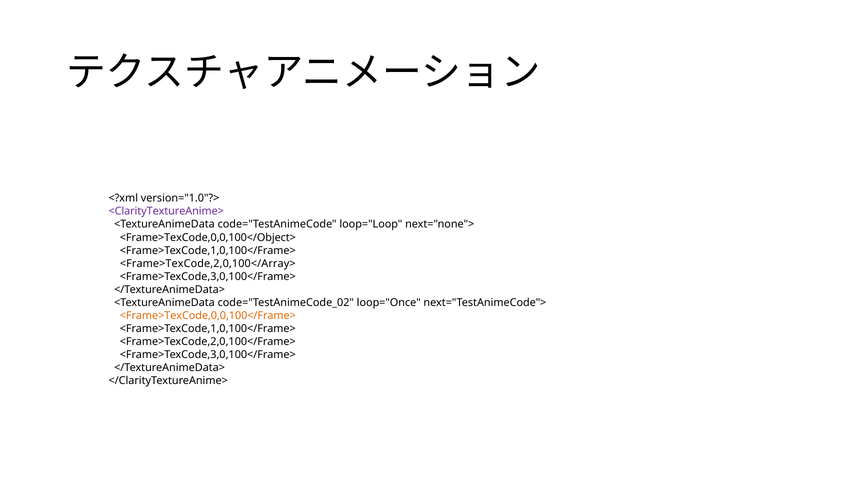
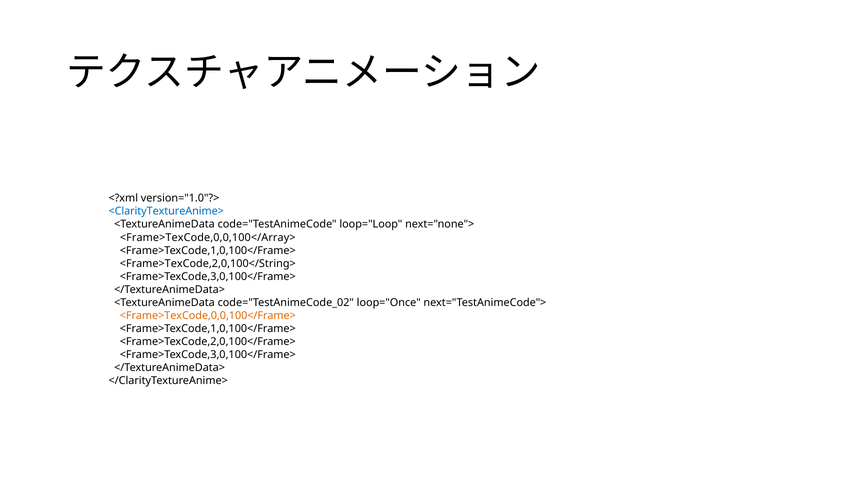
<ClarityTextureAnime> colour: purple -> blue
<Frame>TexCode,0,0,100</Object>: <Frame>TexCode,0,0,100</Object> -> <Frame>TexCode,0,0,100</Array>
<Frame>TexCode,2,0,100</Array>: <Frame>TexCode,2,0,100</Array> -> <Frame>TexCode,2,0,100</String>
